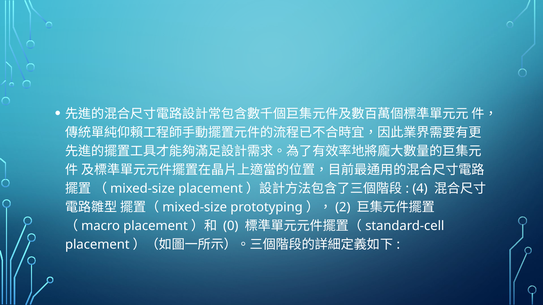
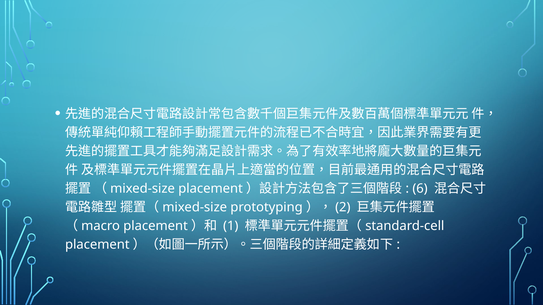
4: 4 -> 6
0: 0 -> 1
